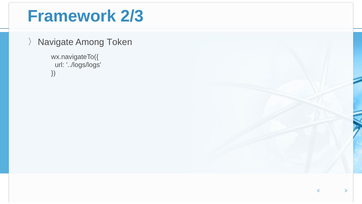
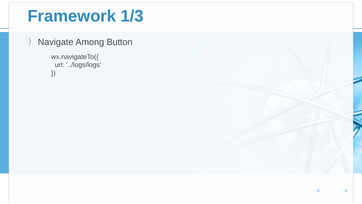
2/3: 2/3 -> 1/3
Token: Token -> Button
